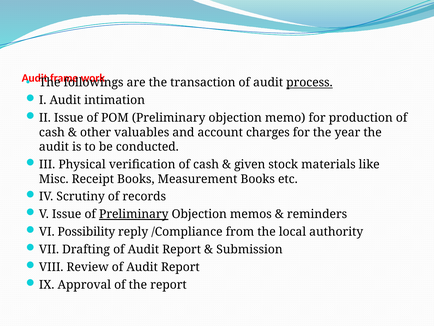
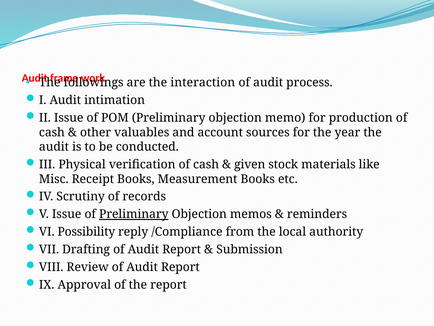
transaction: transaction -> interaction
process underline: present -> none
charges: charges -> sources
